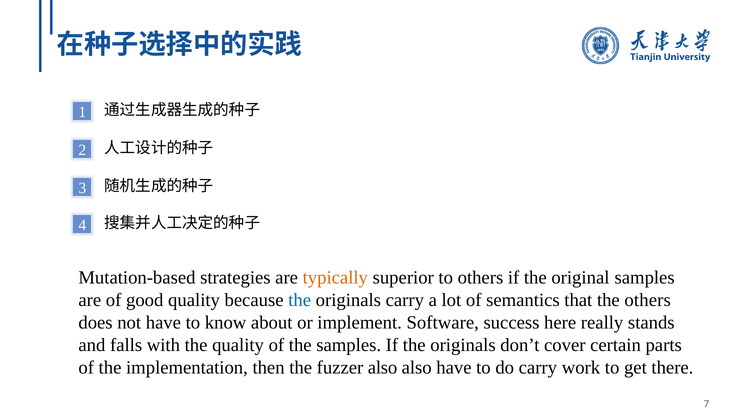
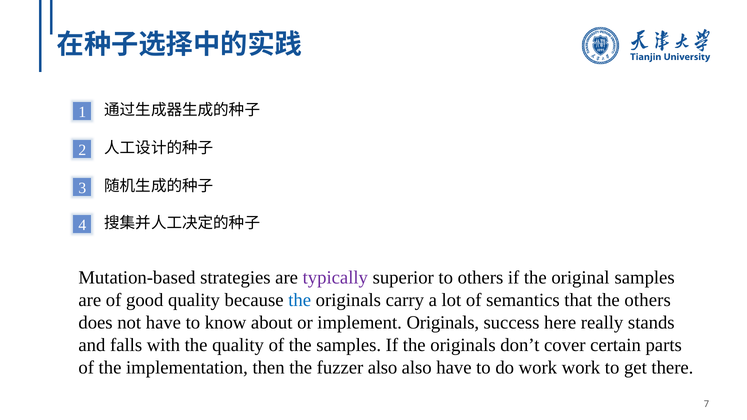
typically colour: orange -> purple
implement Software: Software -> Originals
do carry: carry -> work
